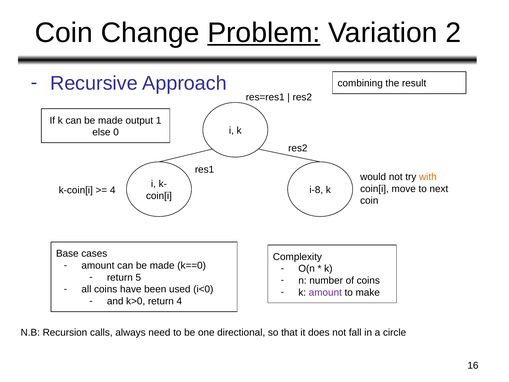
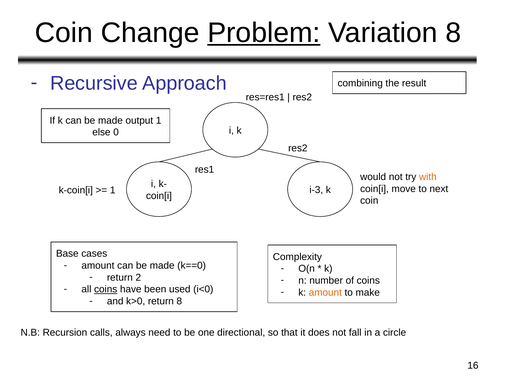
Variation 2: 2 -> 8
i-8: i-8 -> i-3
4 at (113, 190): 4 -> 1
5: 5 -> 2
coins at (106, 289) underline: none -> present
amount at (325, 292) colour: purple -> orange
return 4: 4 -> 8
